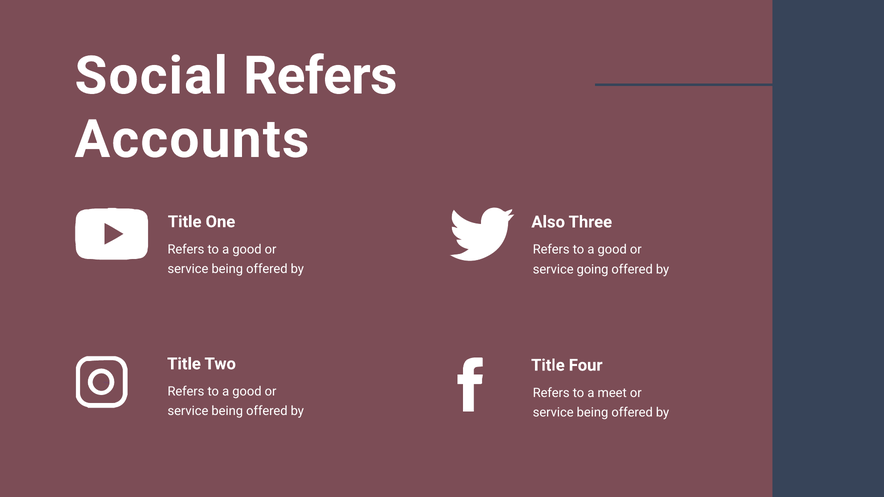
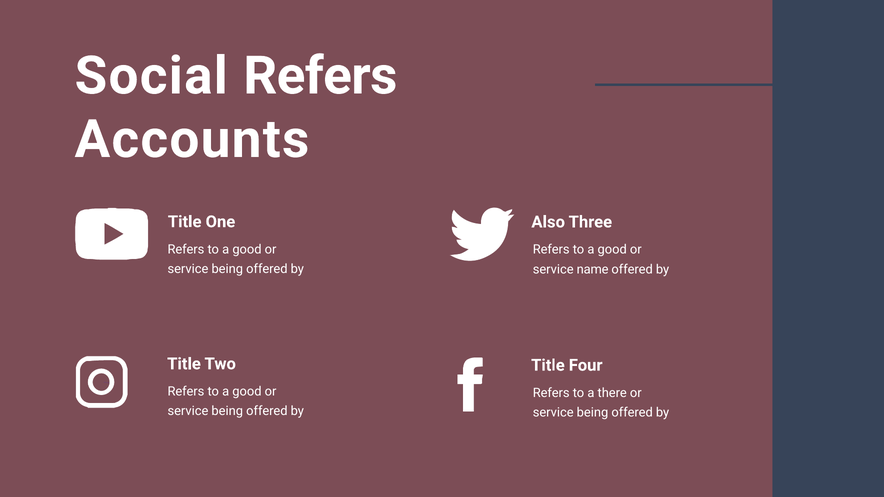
going: going -> name
meet: meet -> there
